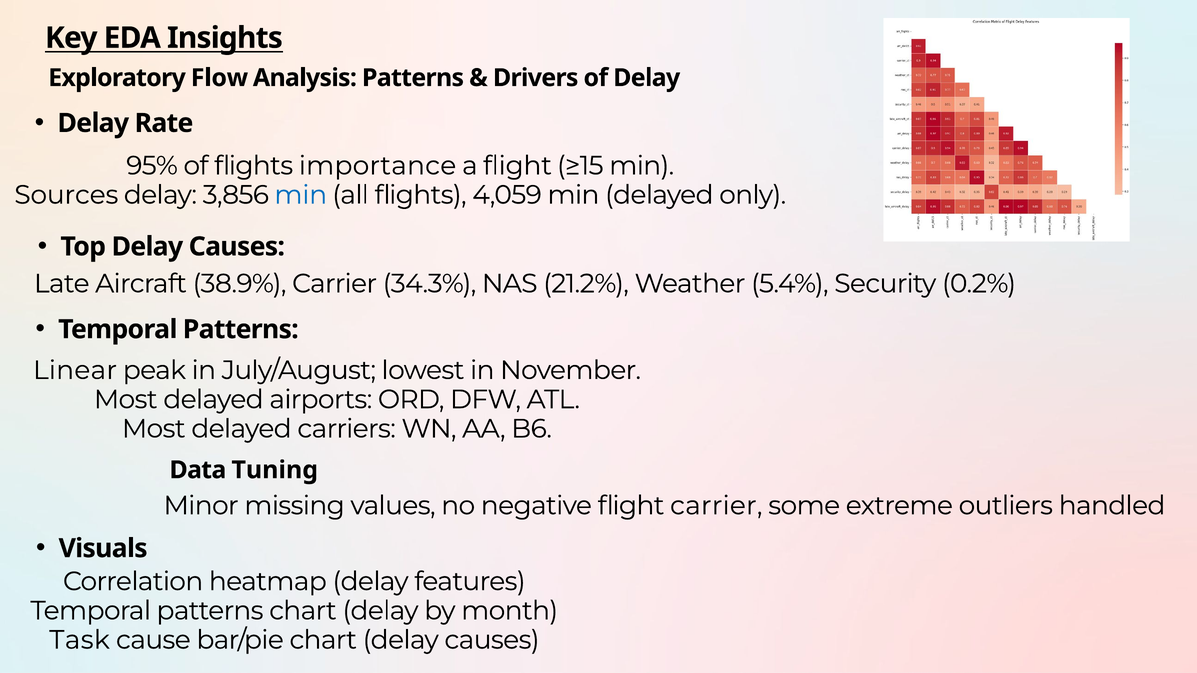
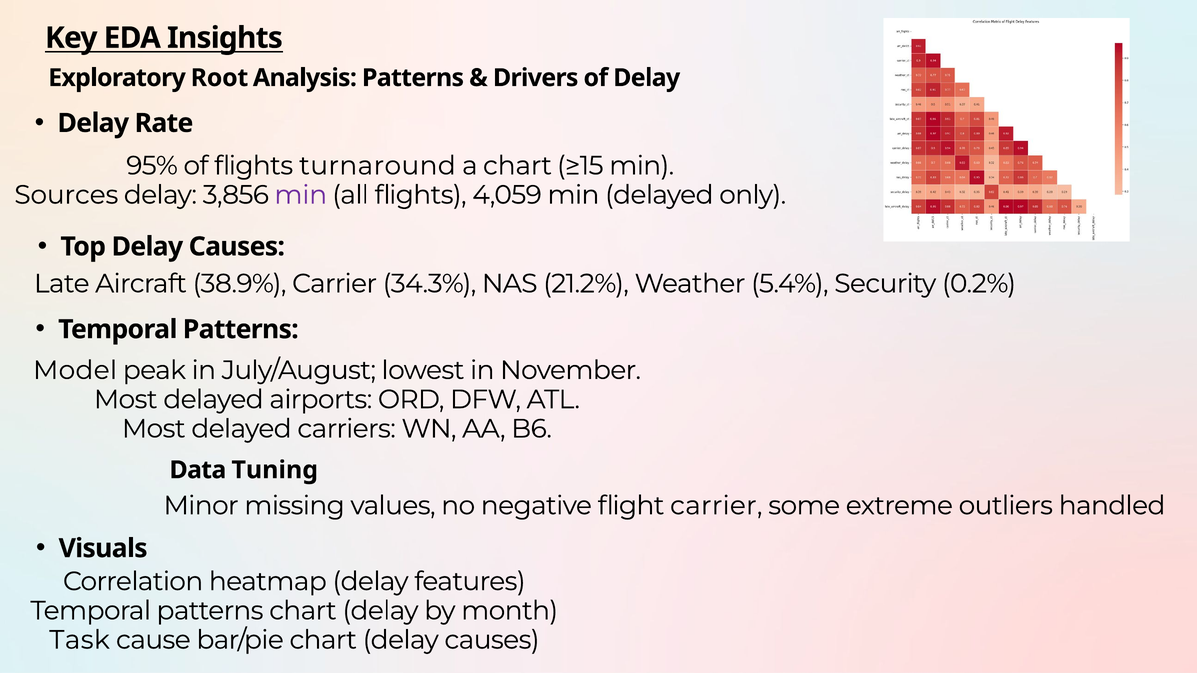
Flow: Flow -> Root
importance: importance -> turnaround
a flight: flight -> chart
min at (301, 195) colour: blue -> purple
Linear: Linear -> Model
